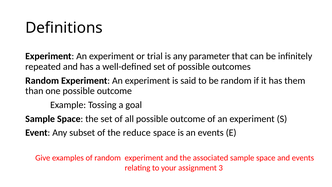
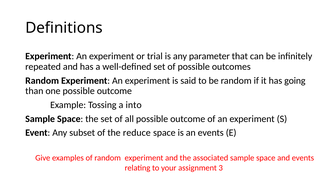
them: them -> going
goal: goal -> into
